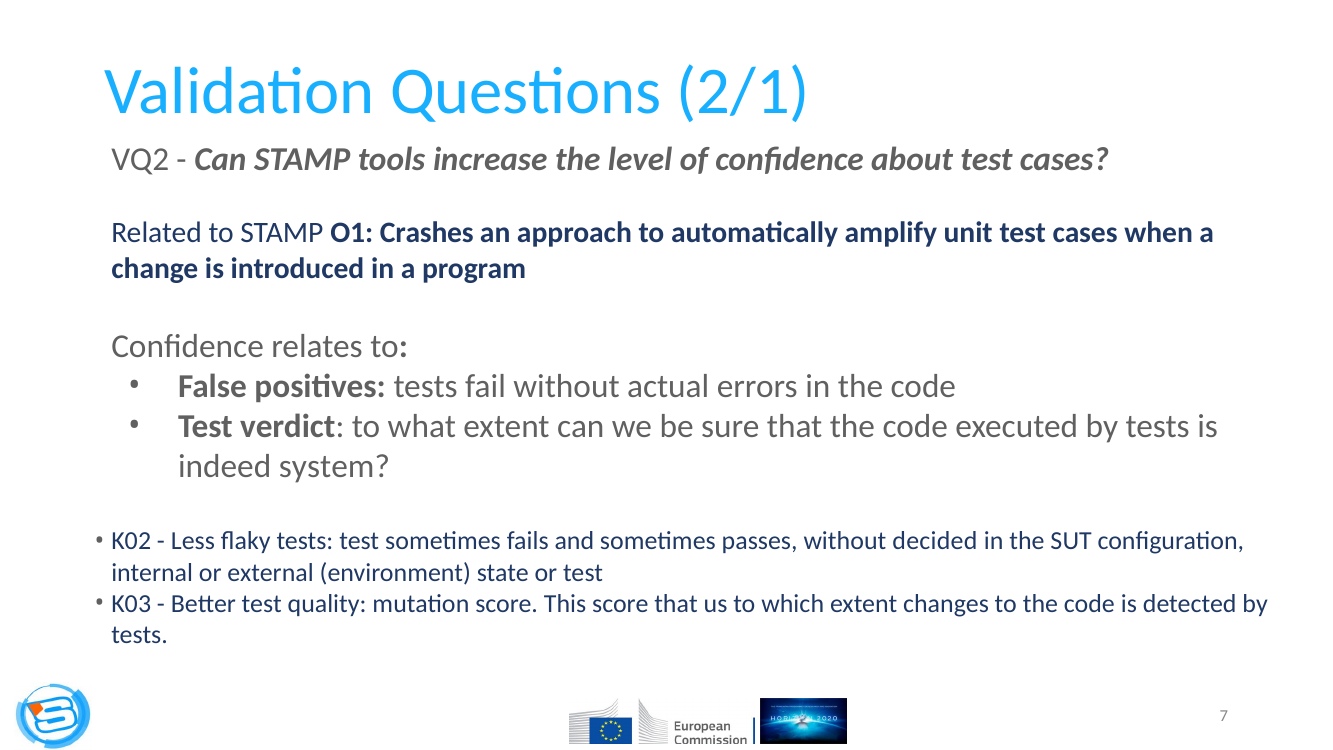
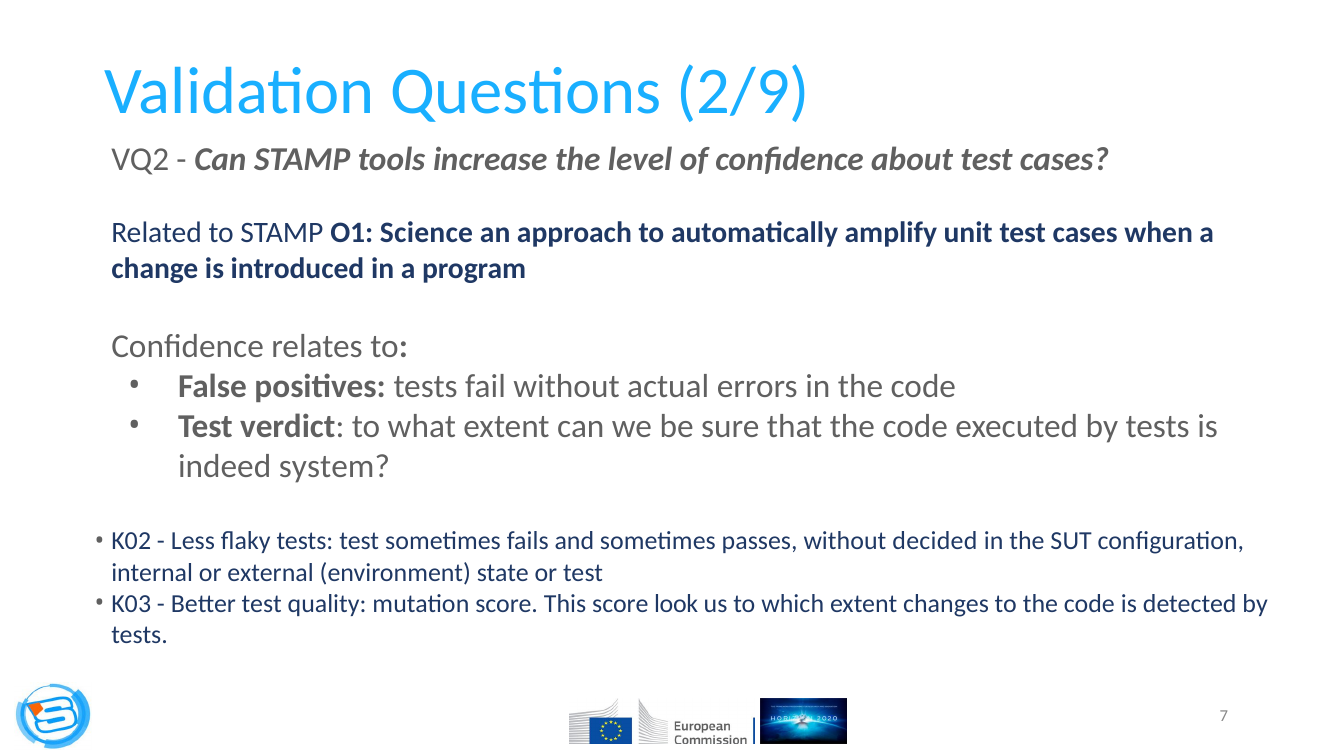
2/1: 2/1 -> 2/9
Crashes: Crashes -> Science
score that: that -> look
